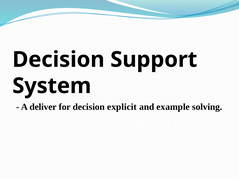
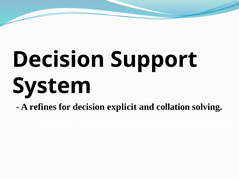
deliver: deliver -> refines
example: example -> collation
